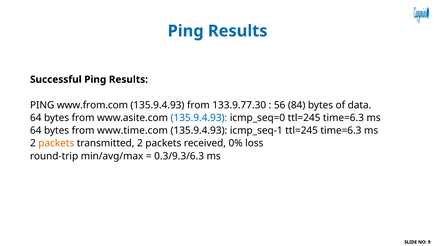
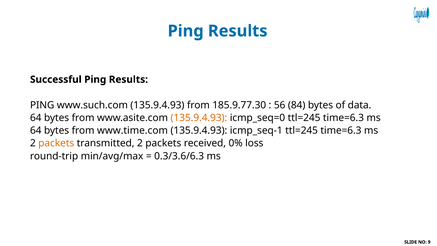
www.from.com: www.from.com -> www.such.com
133.9.77.30: 133.9.77.30 -> 185.9.77.30
135.9.4.93 at (199, 118) colour: blue -> orange
0.3/9.3/6.3: 0.3/9.3/6.3 -> 0.3/3.6/6.3
